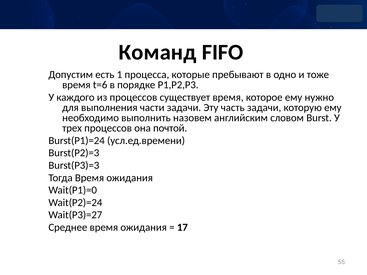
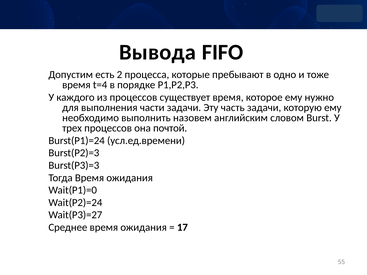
Команд: Команд -> Вывода
1: 1 -> 2
t=6: t=6 -> t=4
